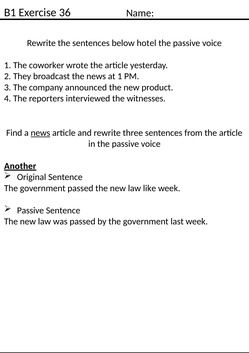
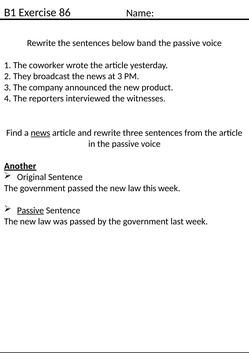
36: 36 -> 86
hotel: hotel -> band
at 1: 1 -> 3
like: like -> this
Passive at (30, 210) underline: none -> present
